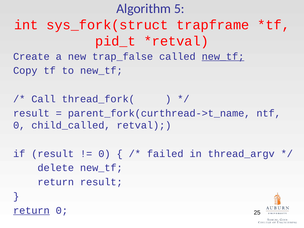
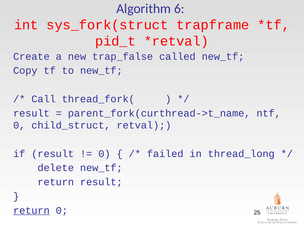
5: 5 -> 6
new_tf at (223, 56) underline: present -> none
child_called: child_called -> child_struct
thread_argv: thread_argv -> thread_long
